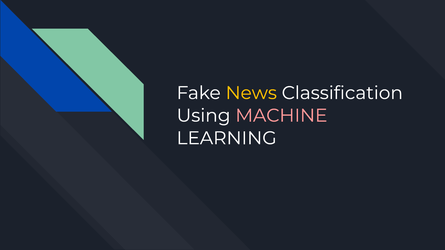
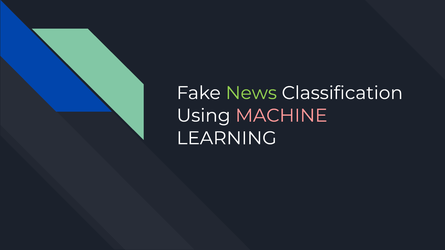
News colour: yellow -> light green
